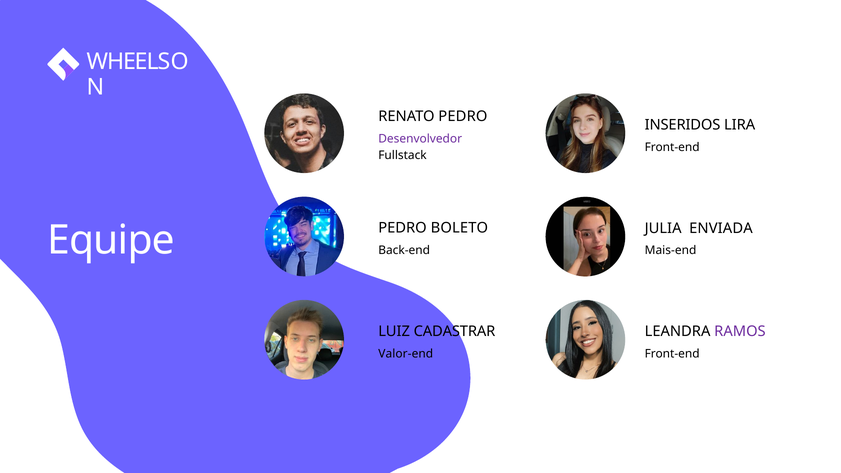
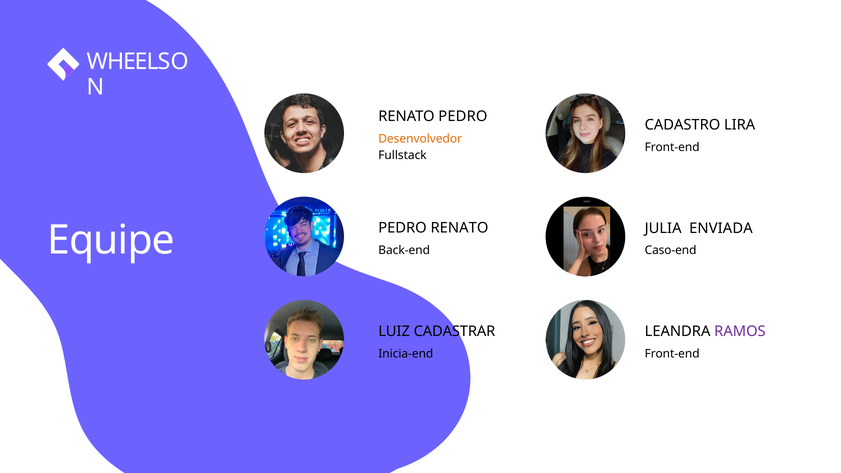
INSERIDOS: INSERIDOS -> CADASTRO
Desenvolvedor colour: purple -> orange
PEDRO BOLETO: BOLETO -> RENATO
Mais-end: Mais-end -> Caso-end
Valor-end: Valor-end -> Inicia-end
